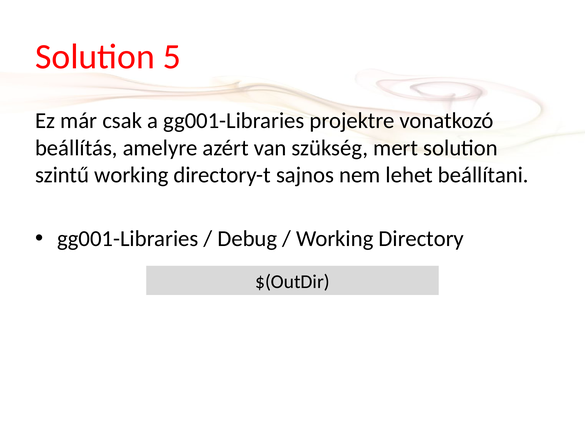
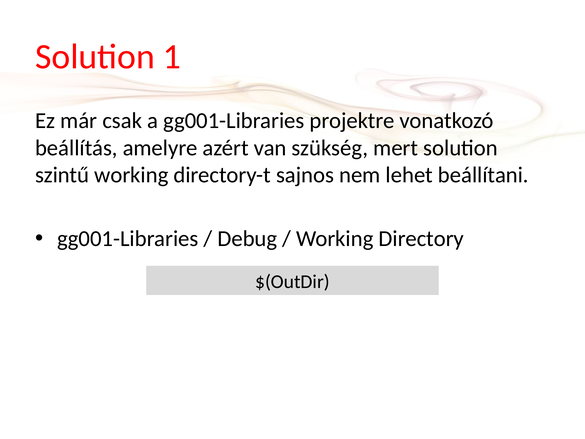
5: 5 -> 1
